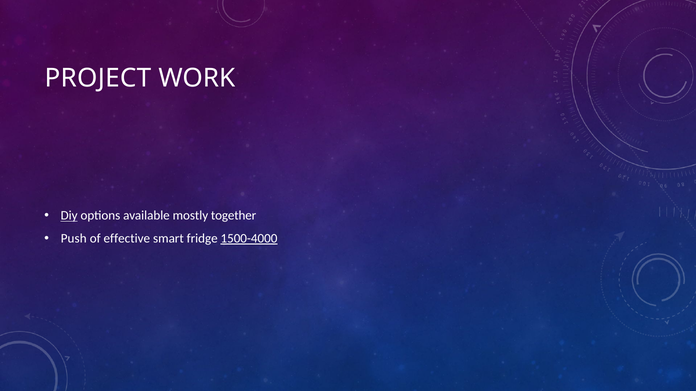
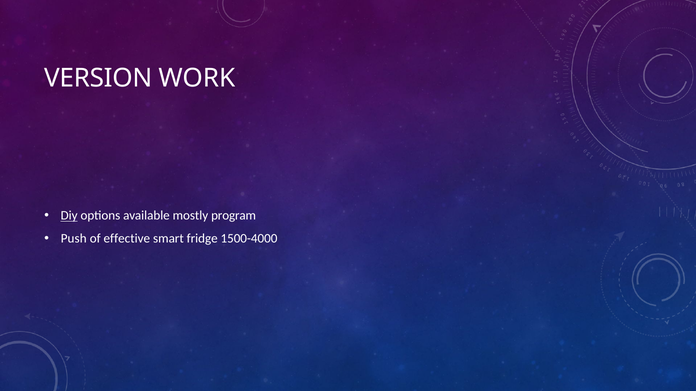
PROJECT: PROJECT -> VERSION
together: together -> program
1500-4000 underline: present -> none
